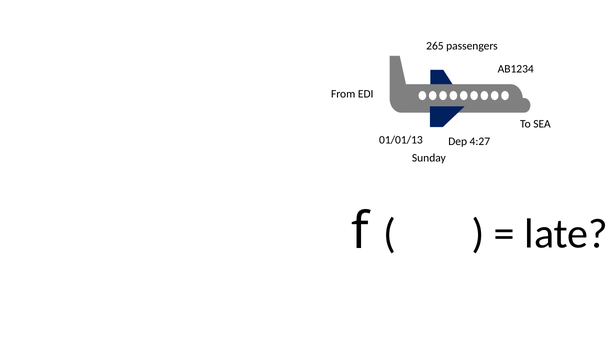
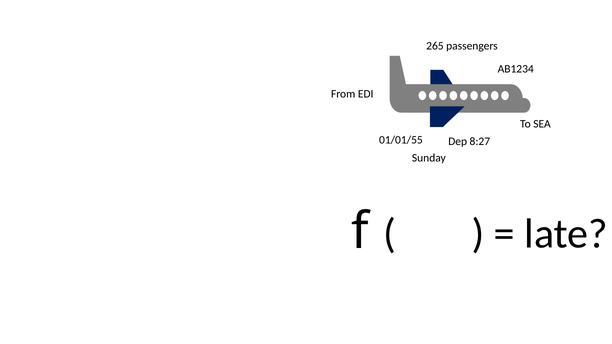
01/01/13: 01/01/13 -> 01/01/55
4:27: 4:27 -> 8:27
